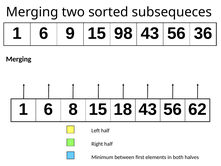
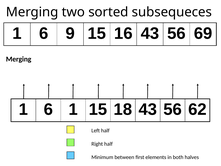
98: 98 -> 16
36: 36 -> 69
6 8: 8 -> 1
